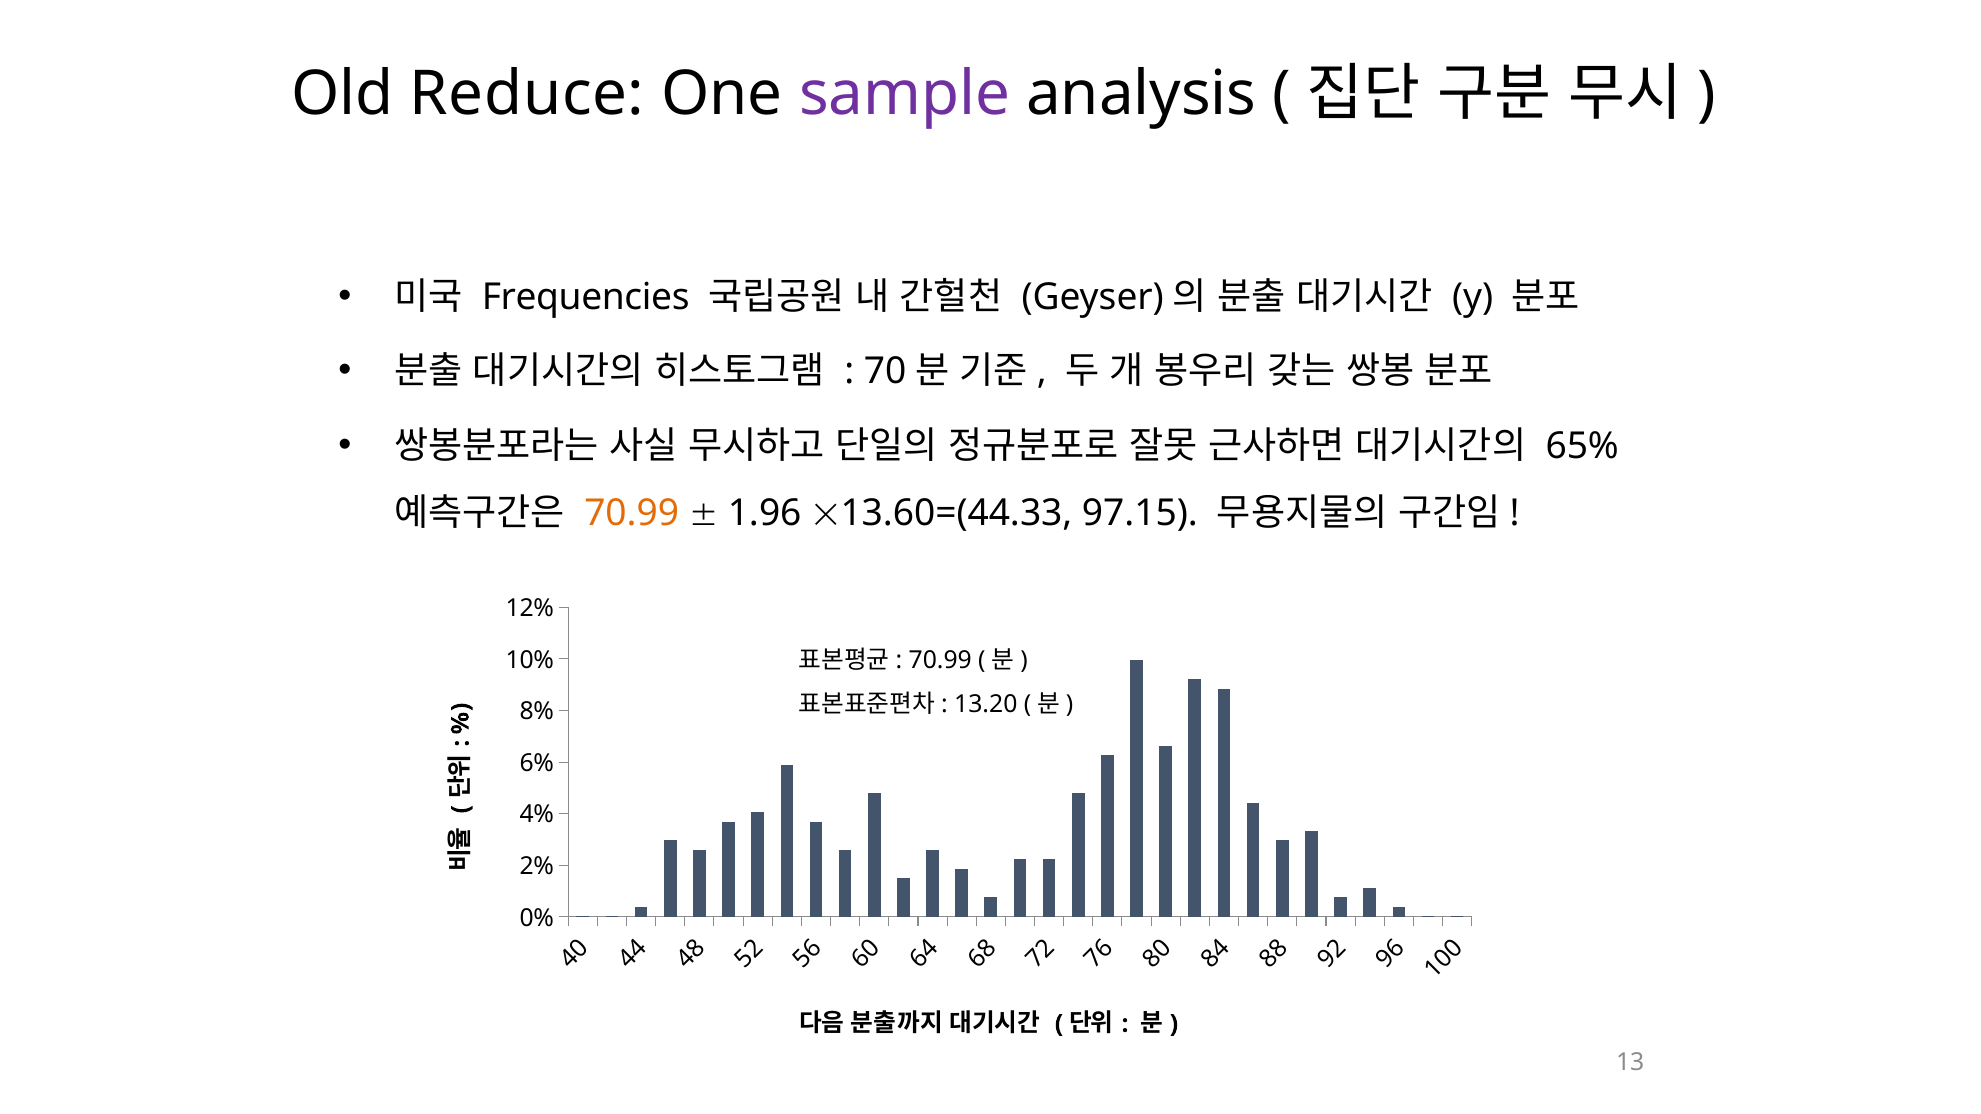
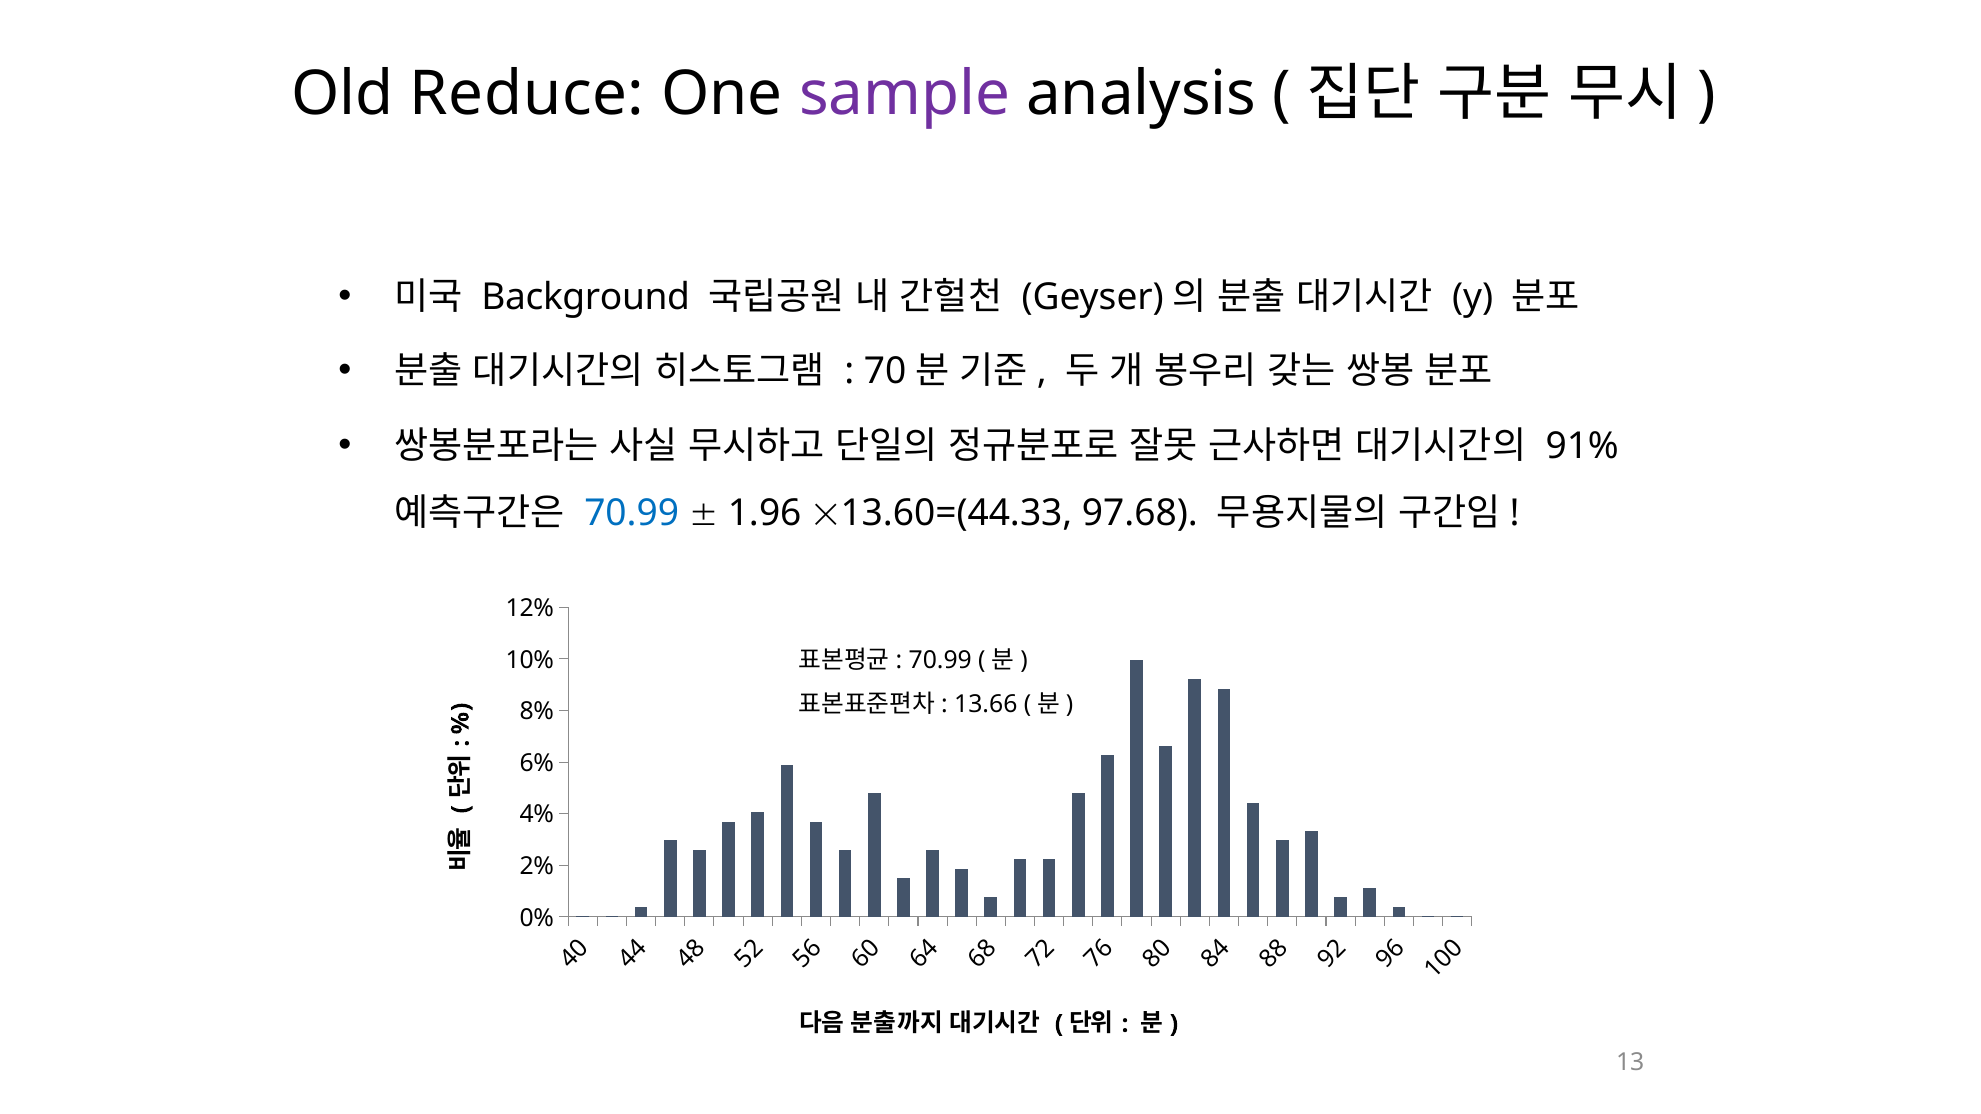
Frequencies: Frequencies -> Background
65%: 65% -> 91%
70.99 at (632, 513) colour: orange -> blue
97.15: 97.15 -> 97.68
13.20: 13.20 -> 13.66
